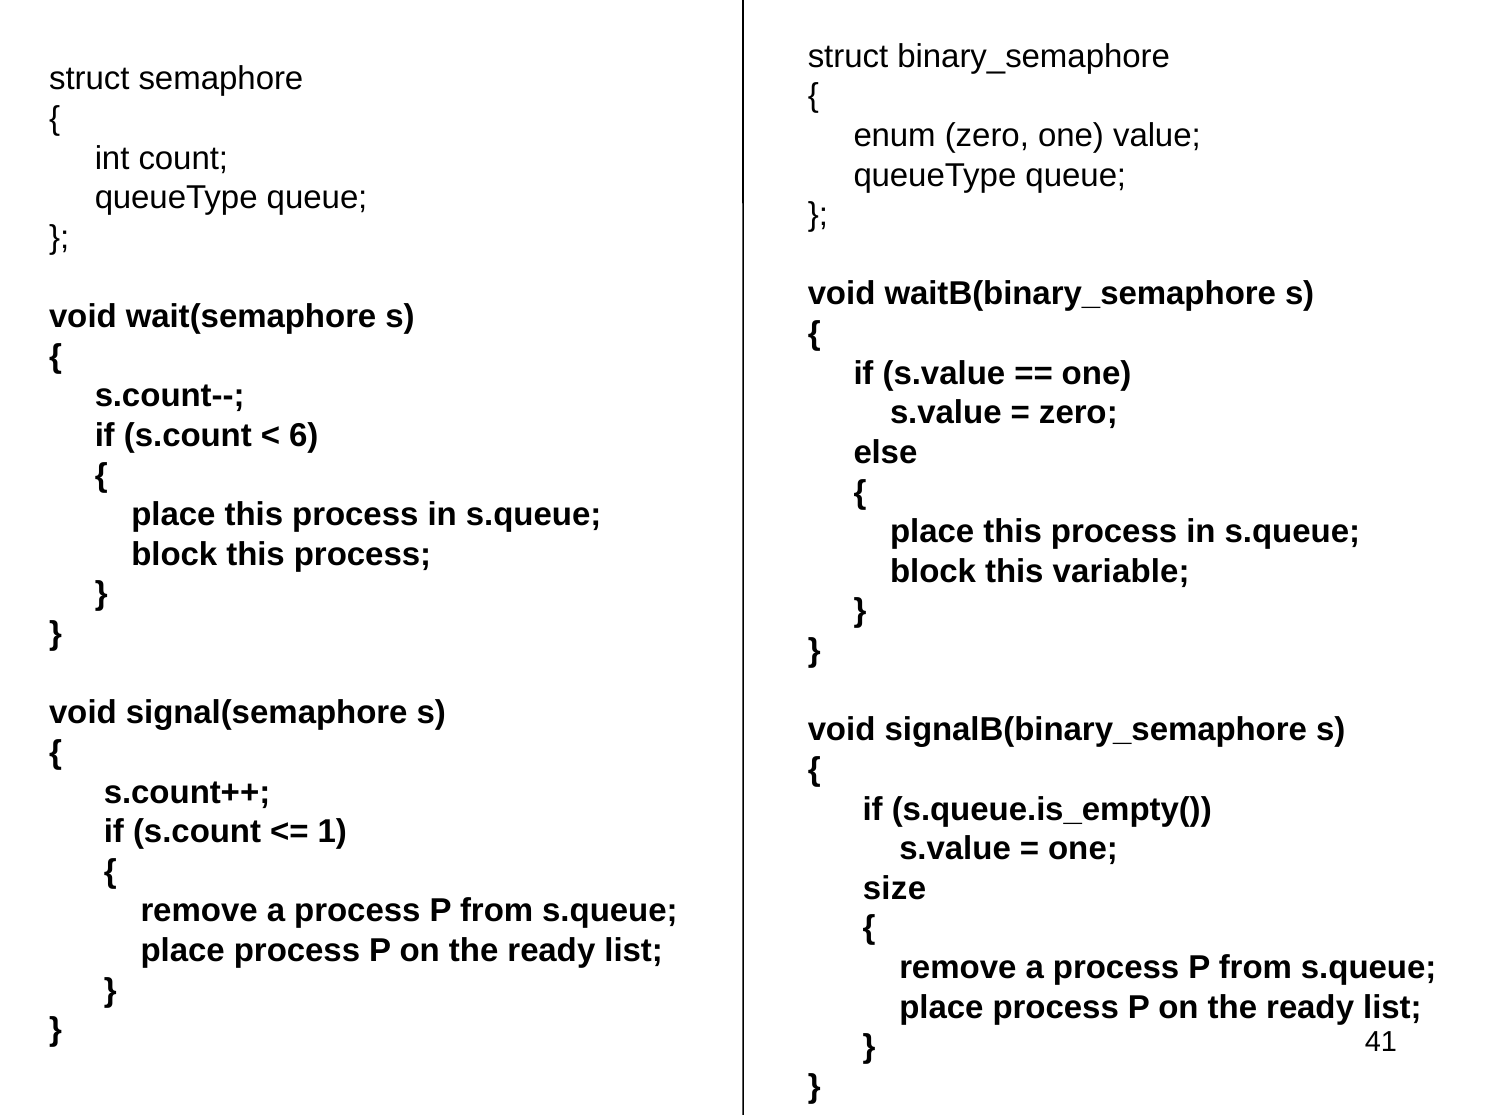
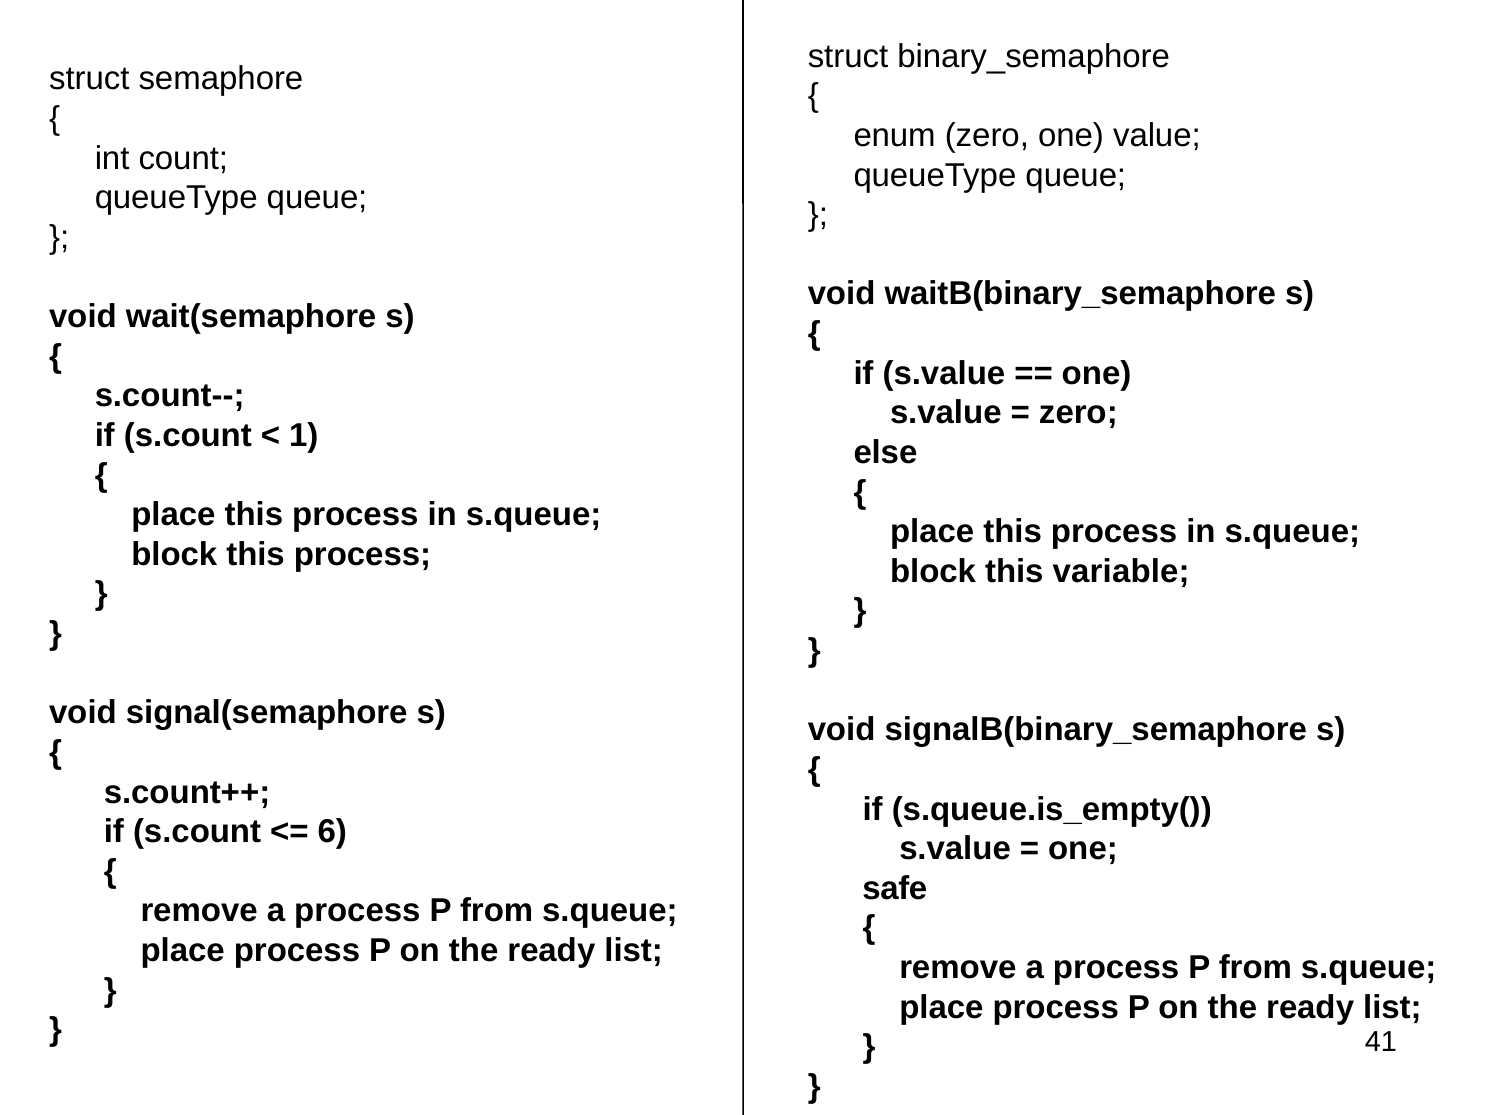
6: 6 -> 1
1: 1 -> 6
size: size -> safe
